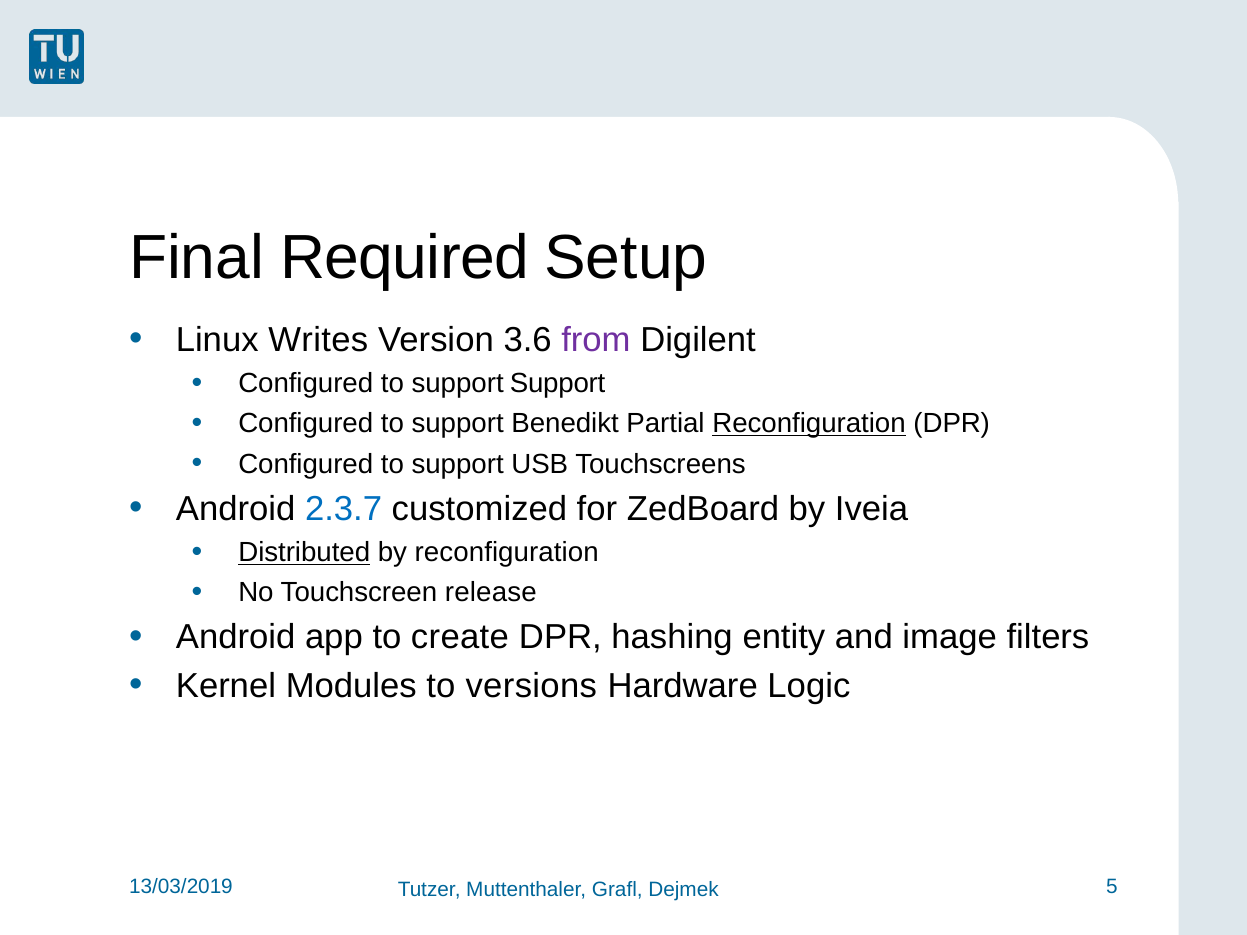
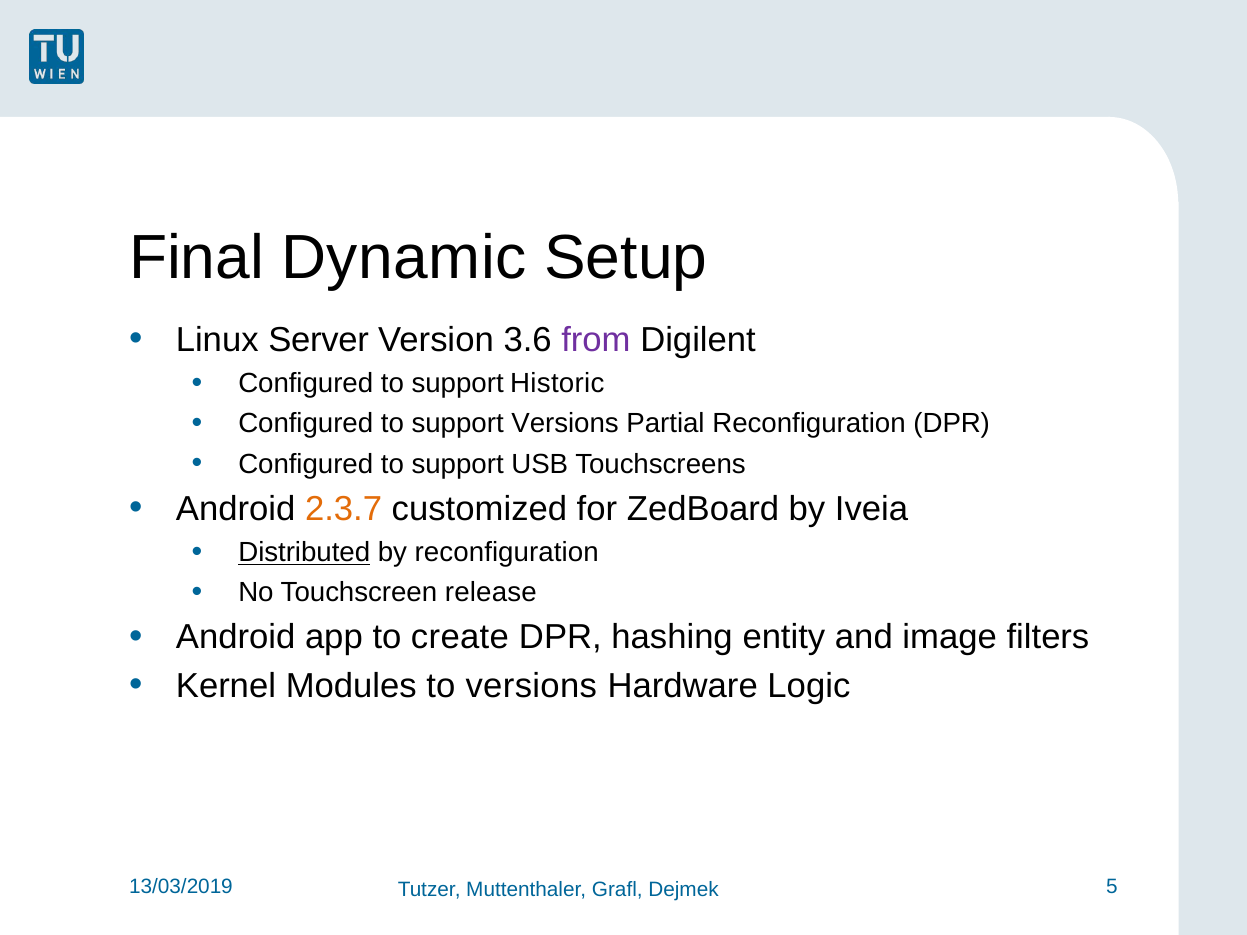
Required: Required -> Dynamic
Writes: Writes -> Server
support Support: Support -> Historic
support Benedikt: Benedikt -> Versions
Reconfiguration at (809, 424) underline: present -> none
2.3.7 colour: blue -> orange
